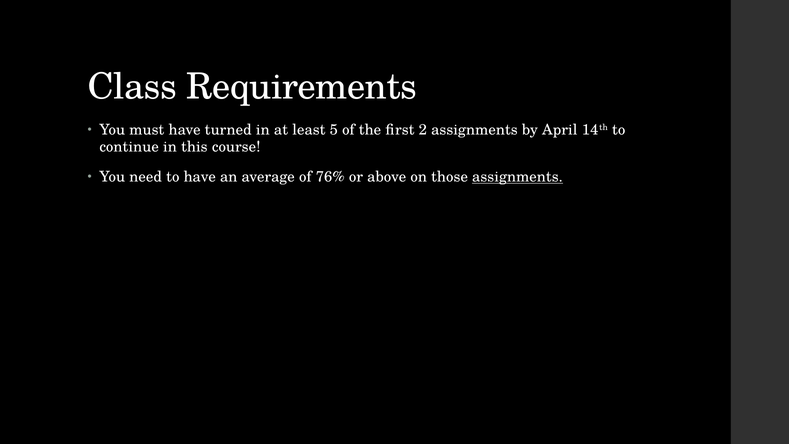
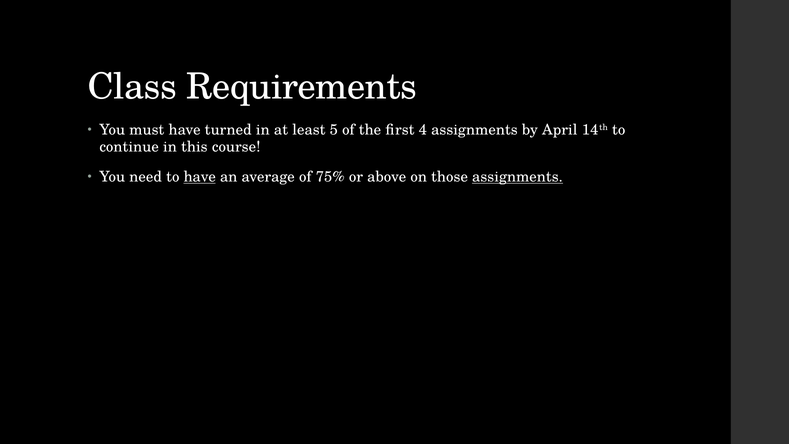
2: 2 -> 4
have at (200, 177) underline: none -> present
76%: 76% -> 75%
